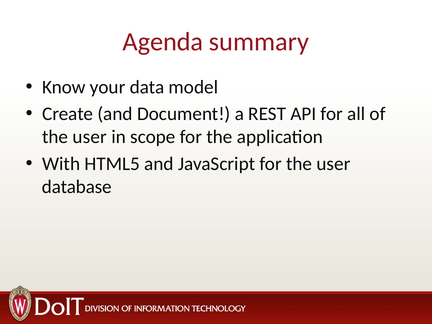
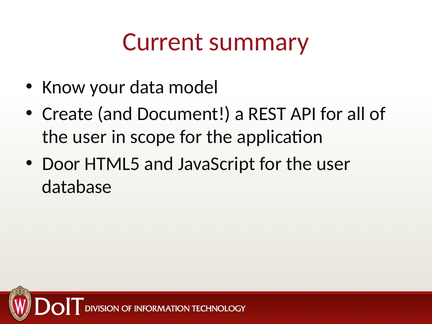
Agenda: Agenda -> Current
With: With -> Door
